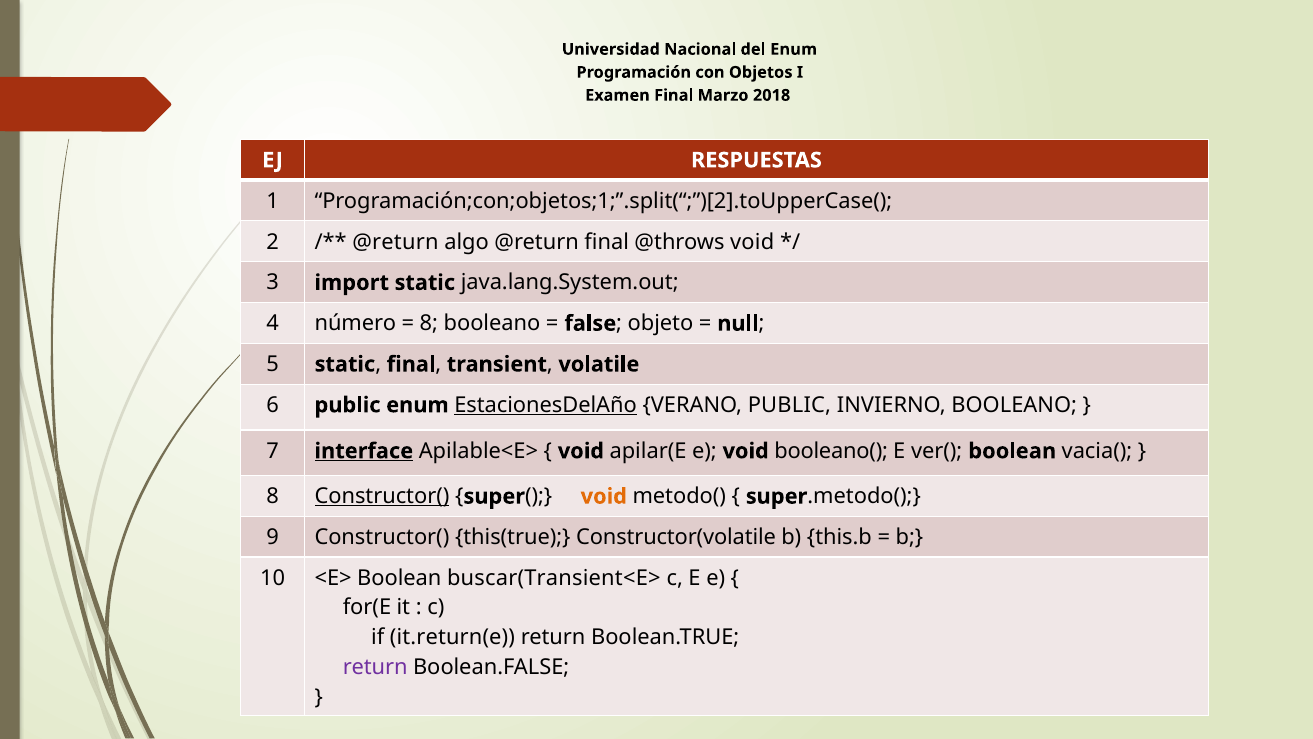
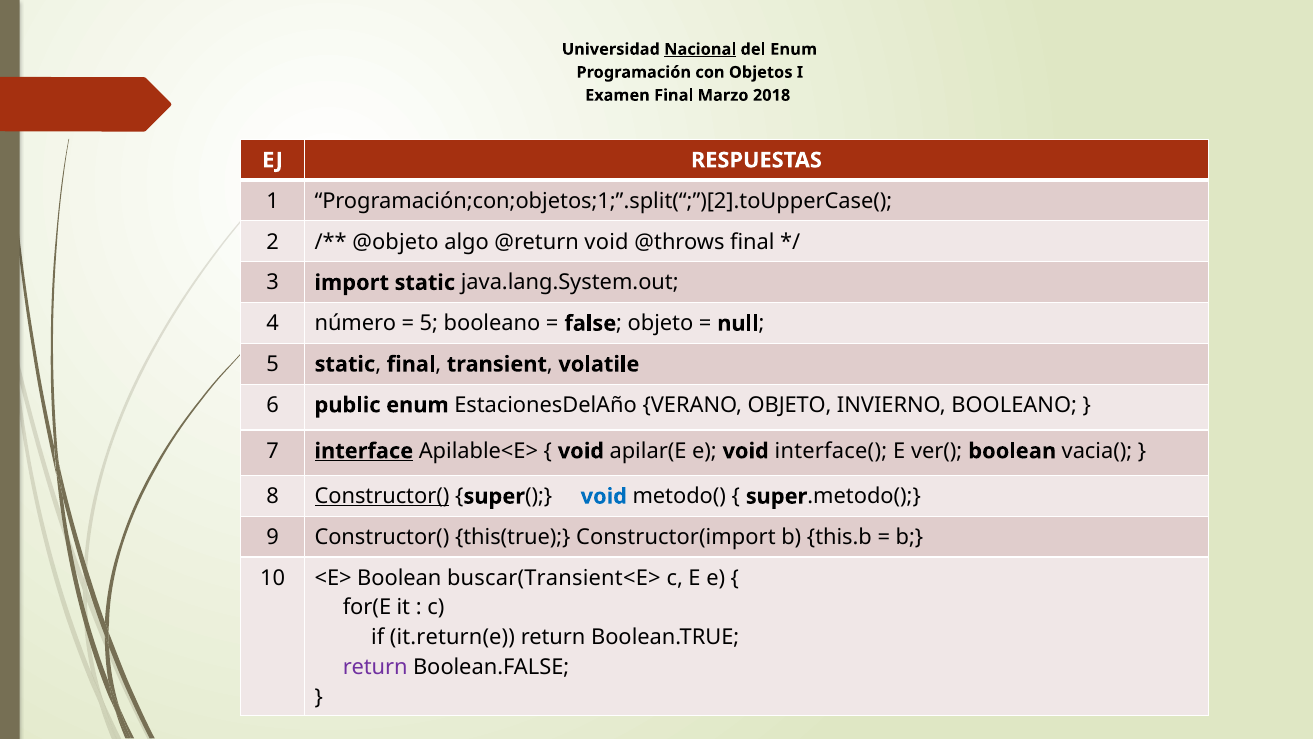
Nacional underline: none -> present
@return at (395, 242): @return -> @objeto
@return final: final -> void
@throws void: void -> final
8 at (429, 323): 8 -> 5
EstacionesDelAño underline: present -> none
VERANO PUBLIC: PUBLIC -> OBJETO
booleano(: booleano( -> interface(
void at (604, 496) colour: orange -> blue
Constructor(volatile: Constructor(volatile -> Constructor(import
